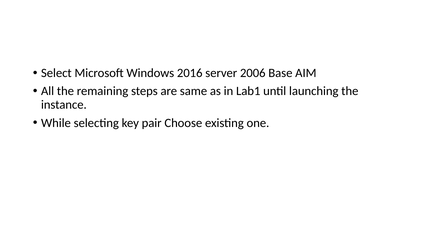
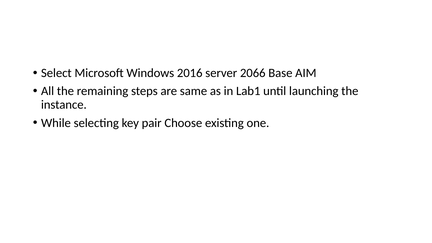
2006: 2006 -> 2066
